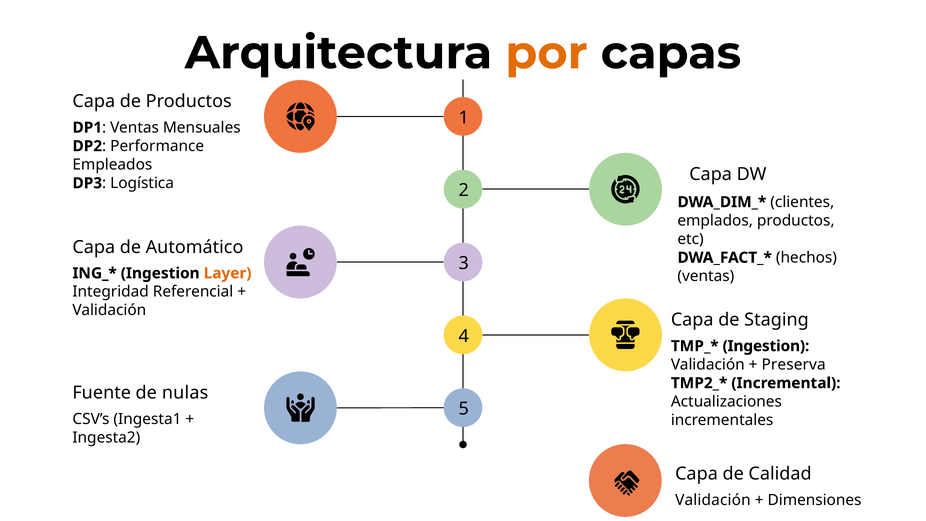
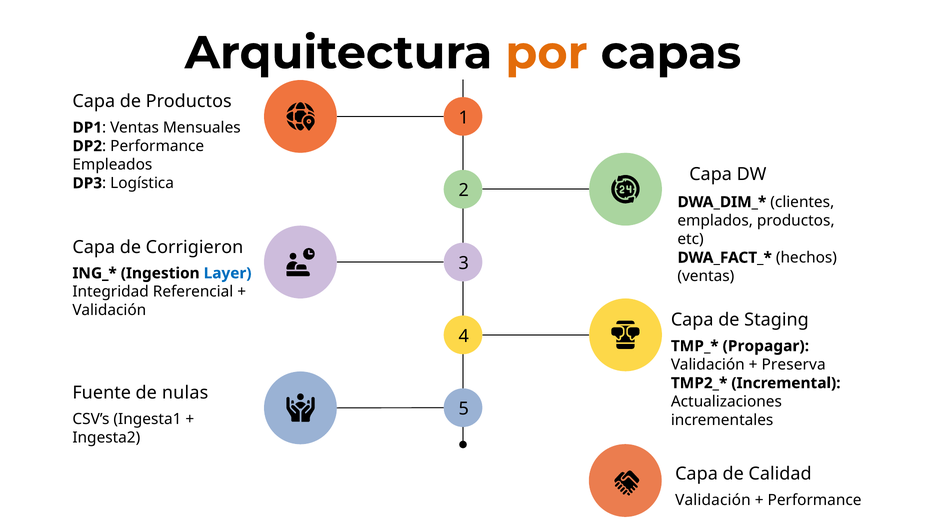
Automático: Automático -> Corrigieron
Layer colour: orange -> blue
Ingestion at (766, 346): Ingestion -> Propagar
Dimensiones at (815, 500): Dimensiones -> Performance
